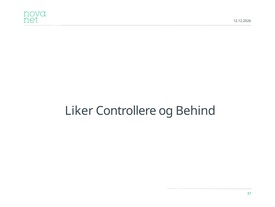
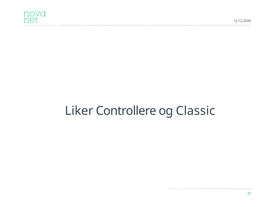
Behind: Behind -> Classic
